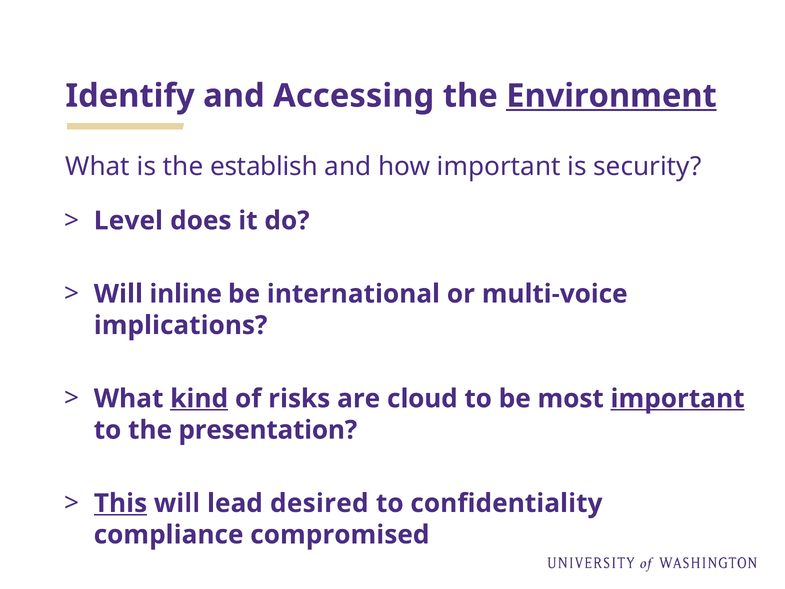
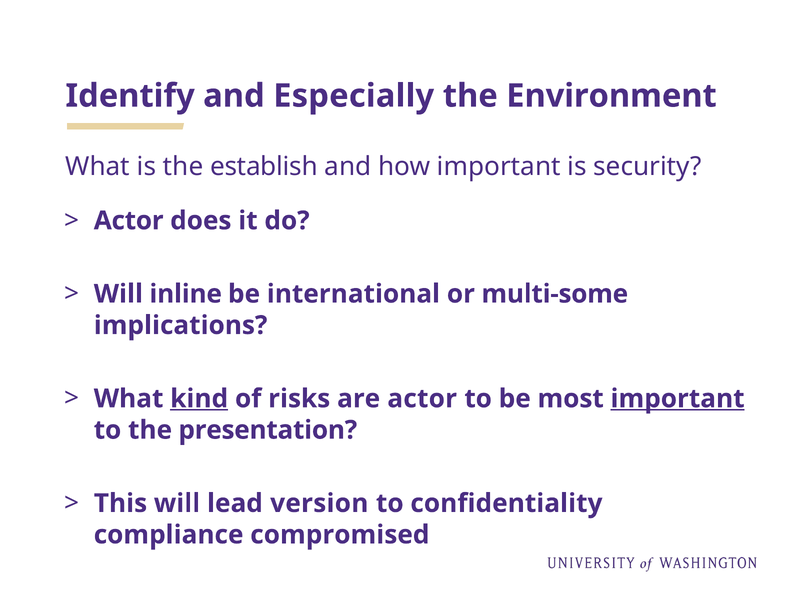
Accessing: Accessing -> Especially
Environment underline: present -> none
Level at (128, 221): Level -> Actor
multi-voice: multi-voice -> multi-some
are cloud: cloud -> actor
This underline: present -> none
desired: desired -> version
